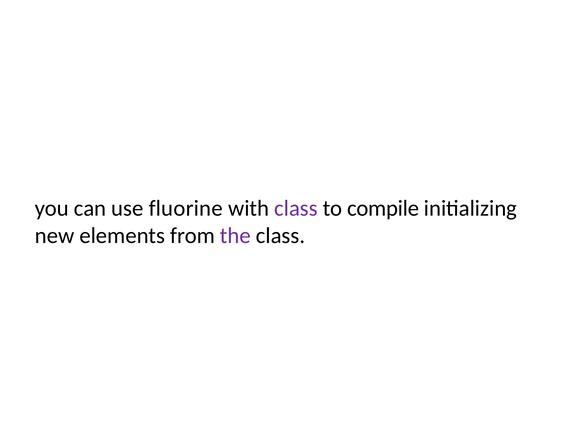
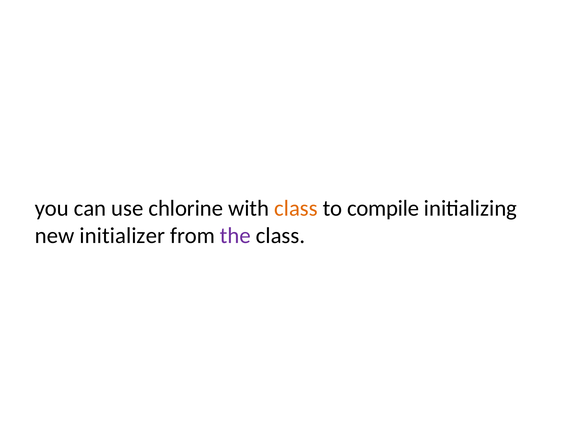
fluorine: fluorine -> chlorine
class at (296, 208) colour: purple -> orange
elements: elements -> initializer
